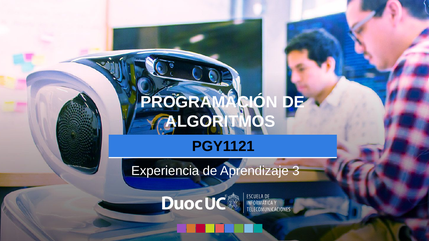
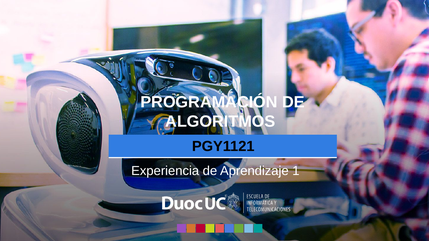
3: 3 -> 1
